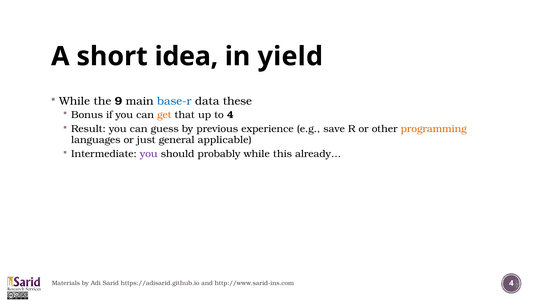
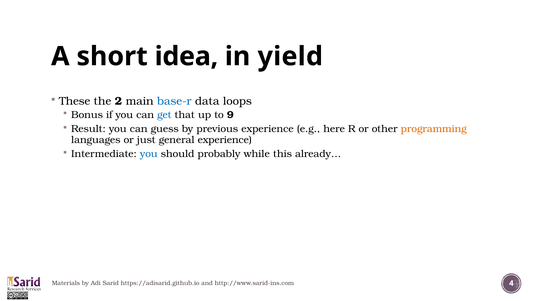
While at (75, 101): While -> These
9: 9 -> 2
these: these -> loops
get colour: orange -> blue
to 4: 4 -> 9
save: save -> here
general applicable: applicable -> experience
you at (149, 154) colour: purple -> blue
